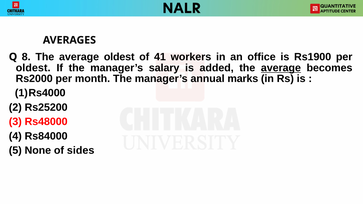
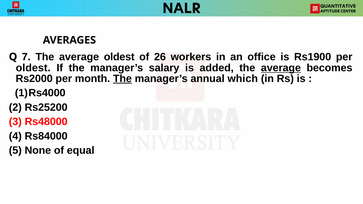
8: 8 -> 7
41: 41 -> 26
The at (122, 79) underline: none -> present
marks: marks -> which
sides: sides -> equal
